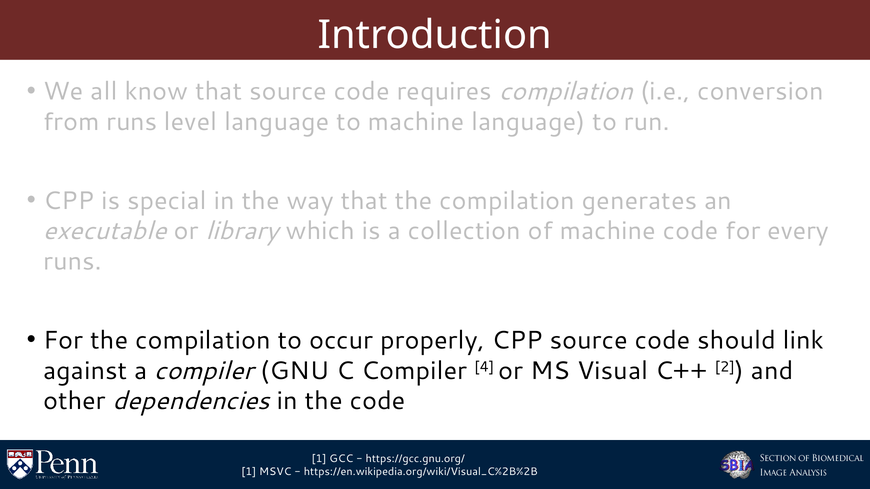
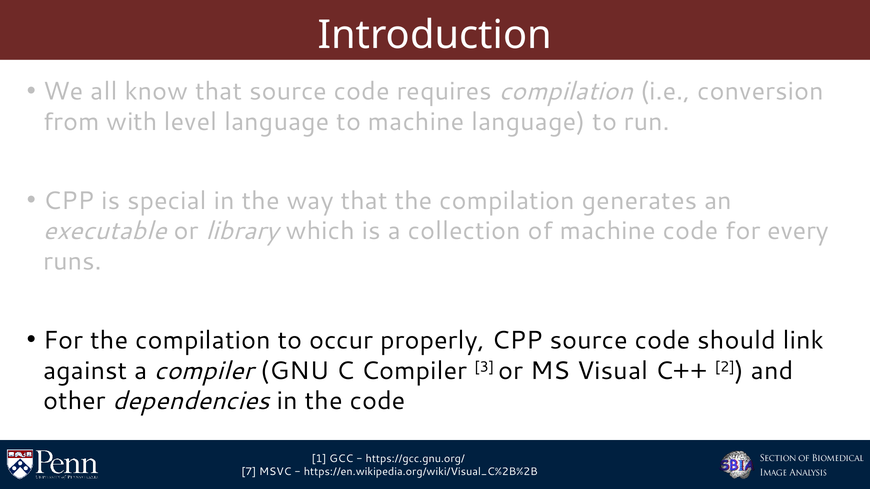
from runs: runs -> with
4: 4 -> 3
1 at (249, 472): 1 -> 7
